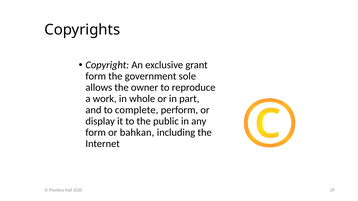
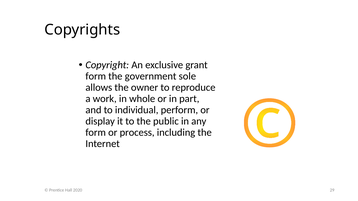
complete: complete -> individual
bahkan: bahkan -> process
